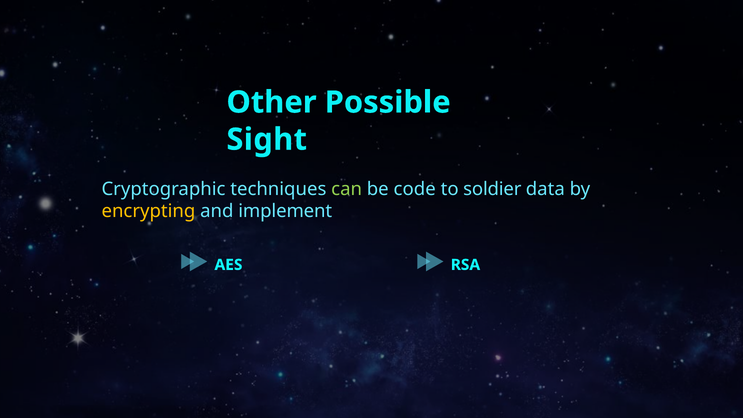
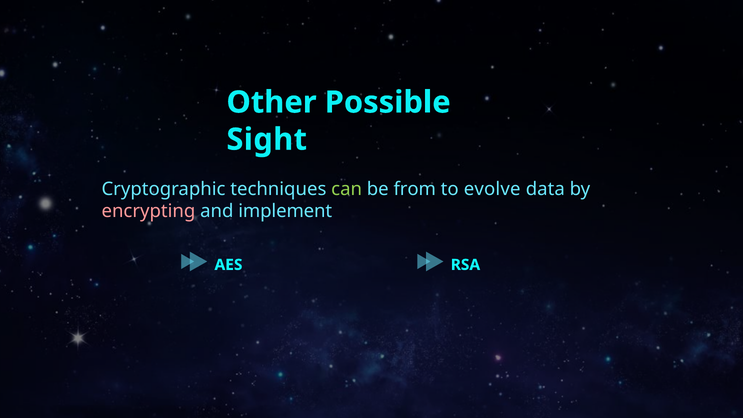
code: code -> from
soldier: soldier -> evolve
encrypting colour: yellow -> pink
